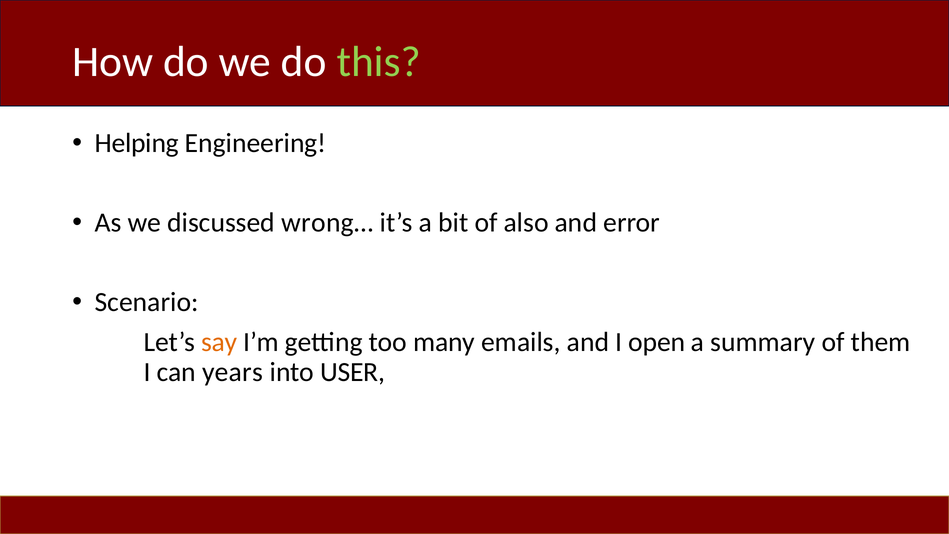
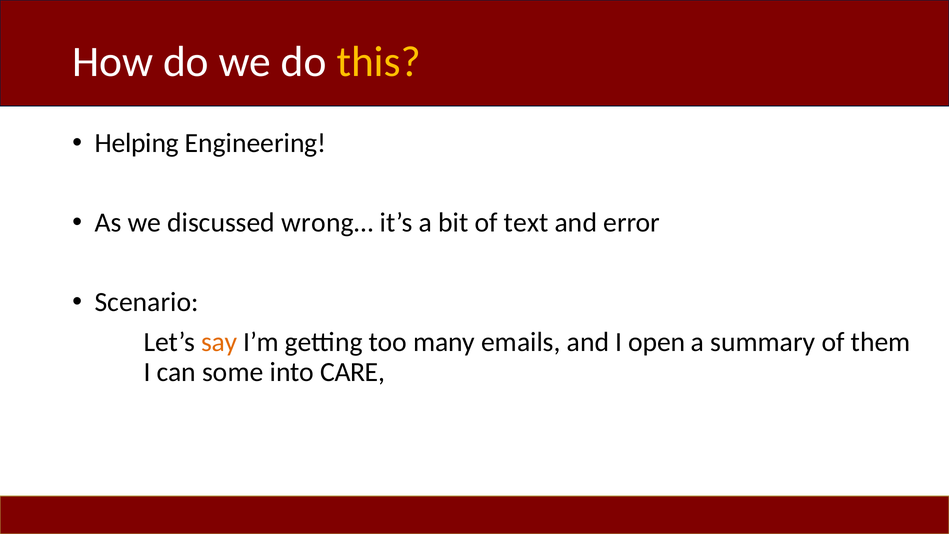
this colour: light green -> yellow
also: also -> text
years: years -> some
USER: USER -> CARE
